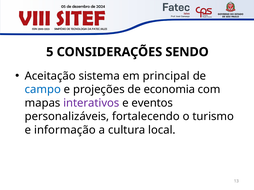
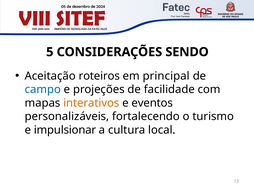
sistema: sistema -> roteiros
economia: economia -> facilidade
interativos colour: purple -> orange
informação: informação -> impulsionar
